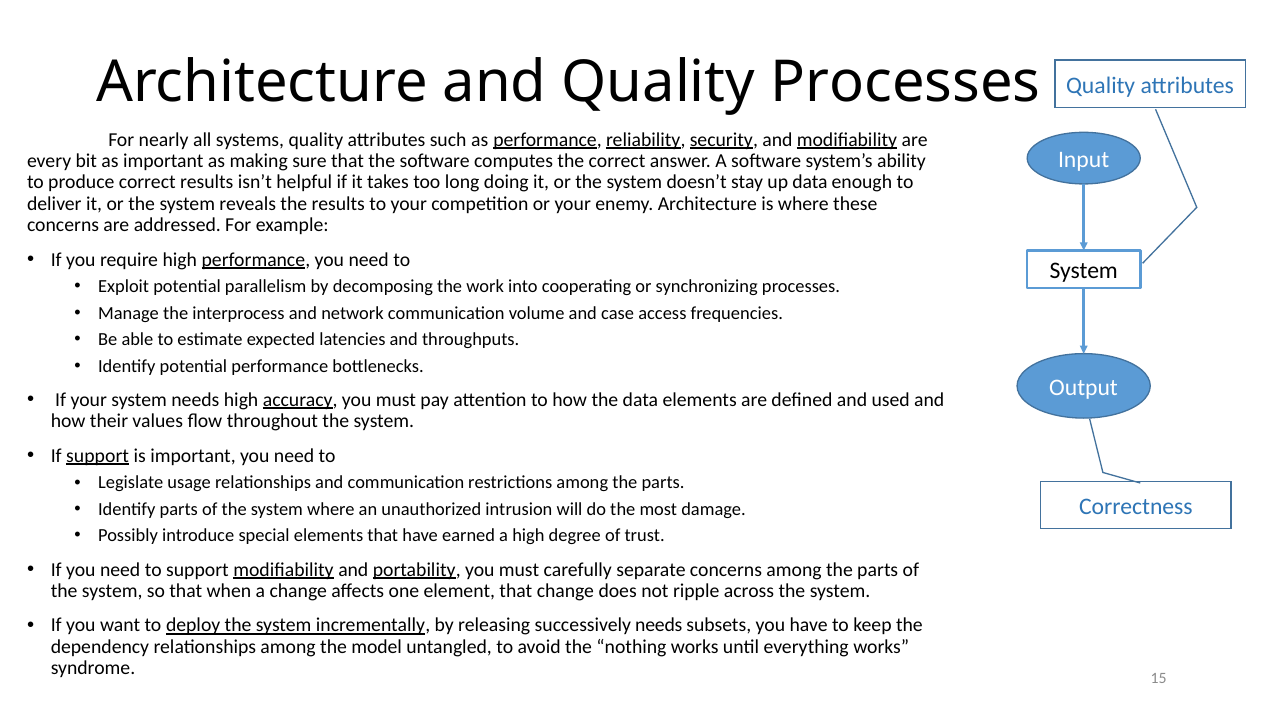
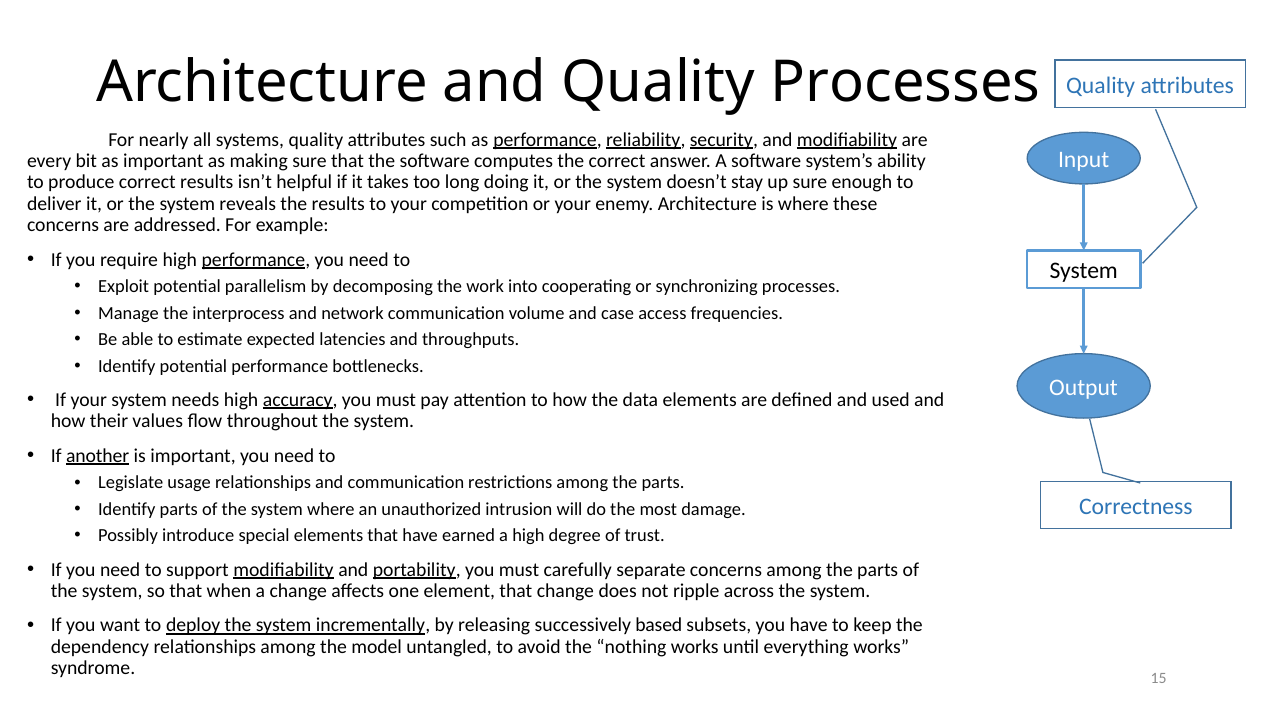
up data: data -> sure
If support: support -> another
successively needs: needs -> based
